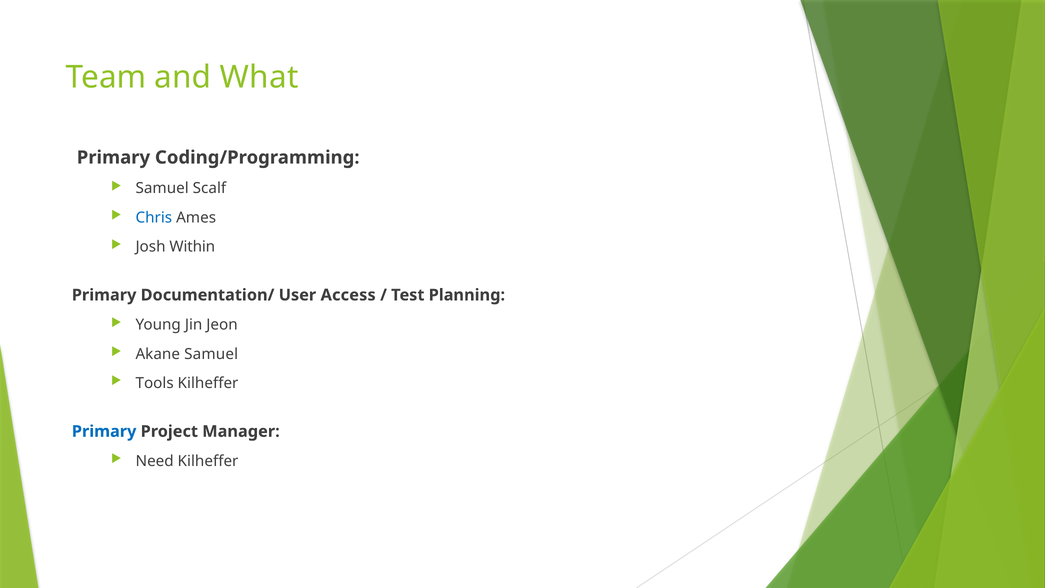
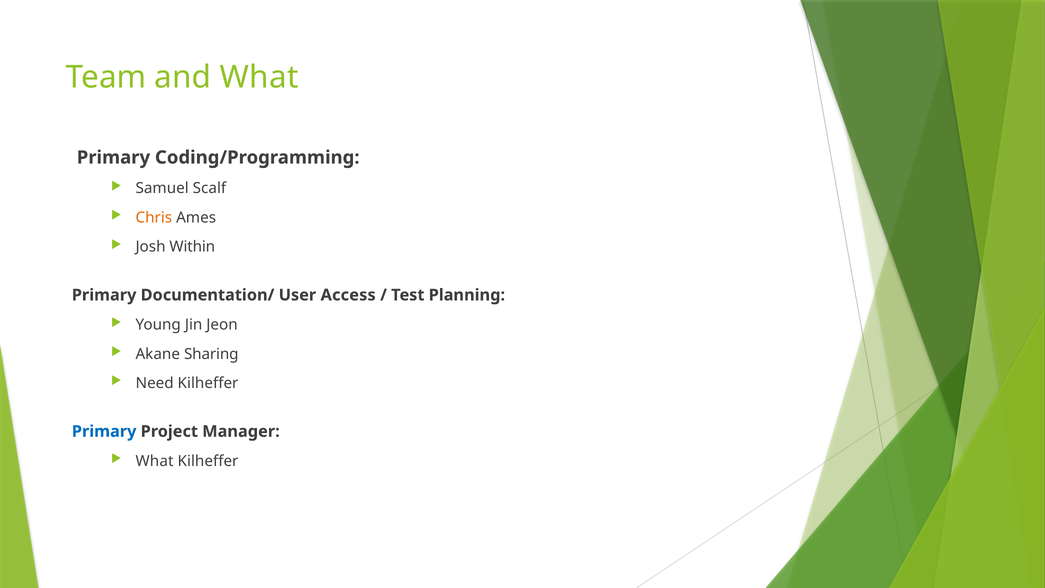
Chris colour: blue -> orange
Akane Samuel: Samuel -> Sharing
Tools: Tools -> Need
Need at (155, 461): Need -> What
